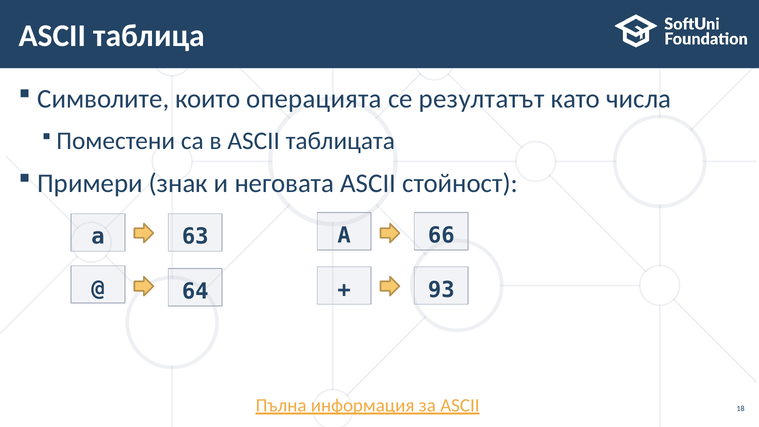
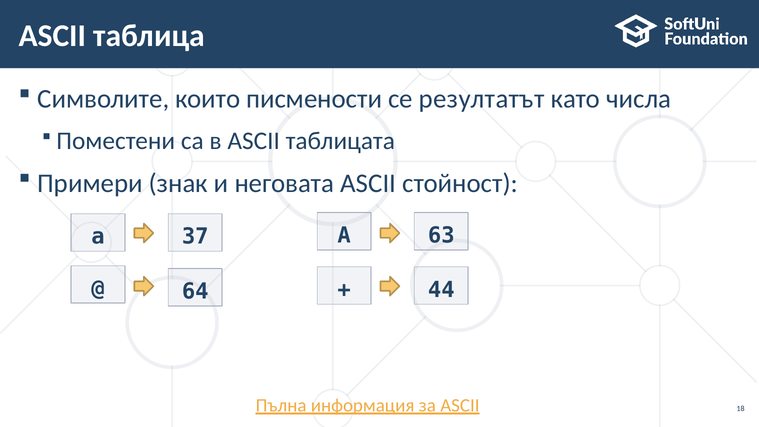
операцията: операцията -> писмености
66: 66 -> 63
63: 63 -> 37
93: 93 -> 44
